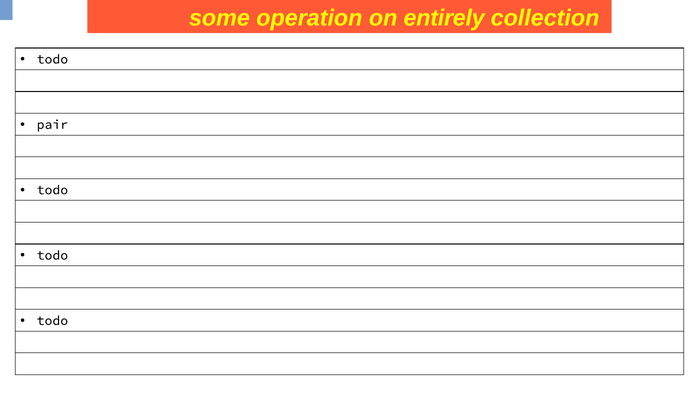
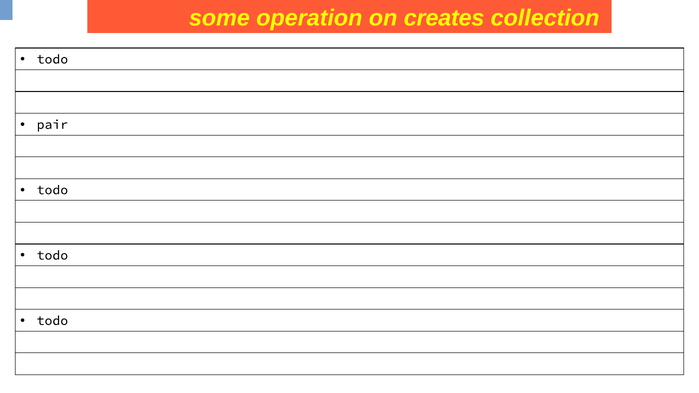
entirely: entirely -> creates
